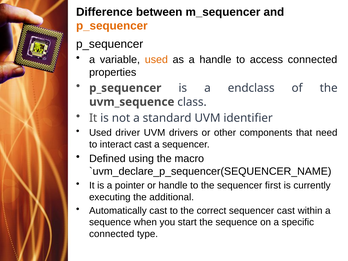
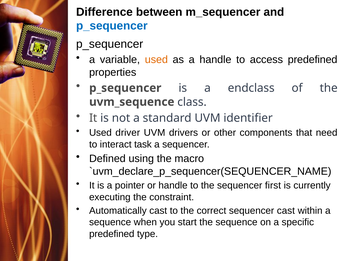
p_sequencer at (112, 26) colour: orange -> blue
access connected: connected -> predefined
interact cast: cast -> task
additional: additional -> constraint
connected at (112, 234): connected -> predefined
